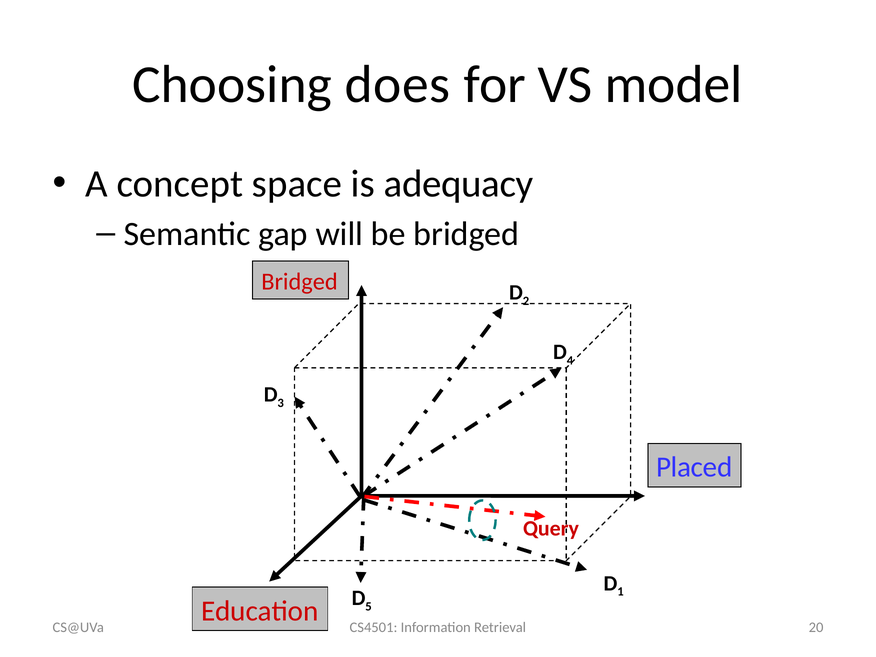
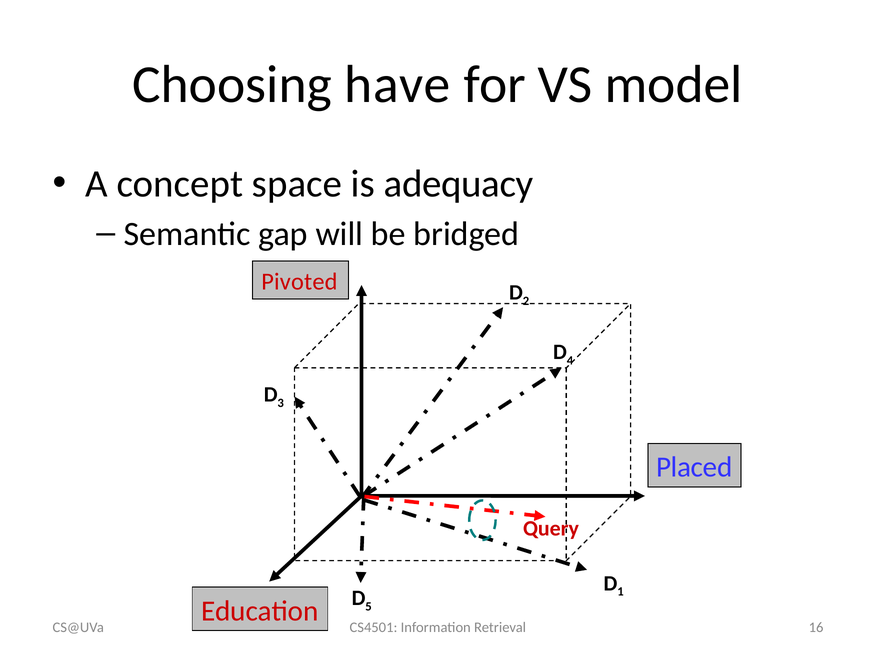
does: does -> have
Bridged at (299, 282): Bridged -> Pivoted
20: 20 -> 16
